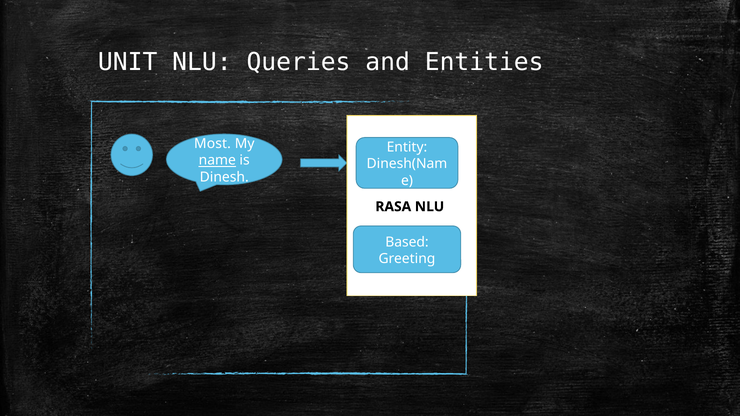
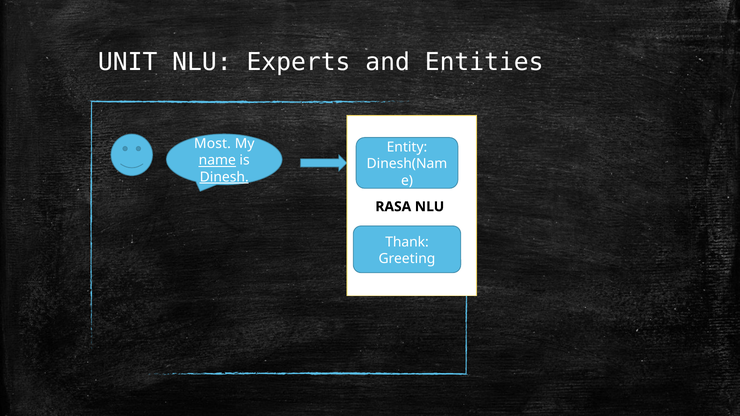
Queries: Queries -> Experts
Dinesh underline: none -> present
Based: Based -> Thank
